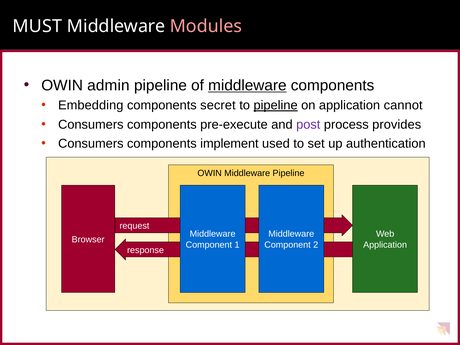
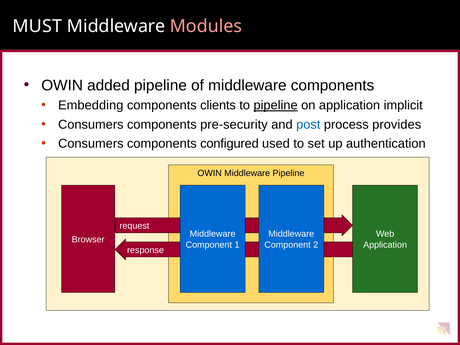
admin: admin -> added
middleware at (247, 85) underline: present -> none
secret: secret -> clients
cannot: cannot -> implicit
pre-execute: pre-execute -> pre-security
post colour: purple -> blue
implement: implement -> configured
